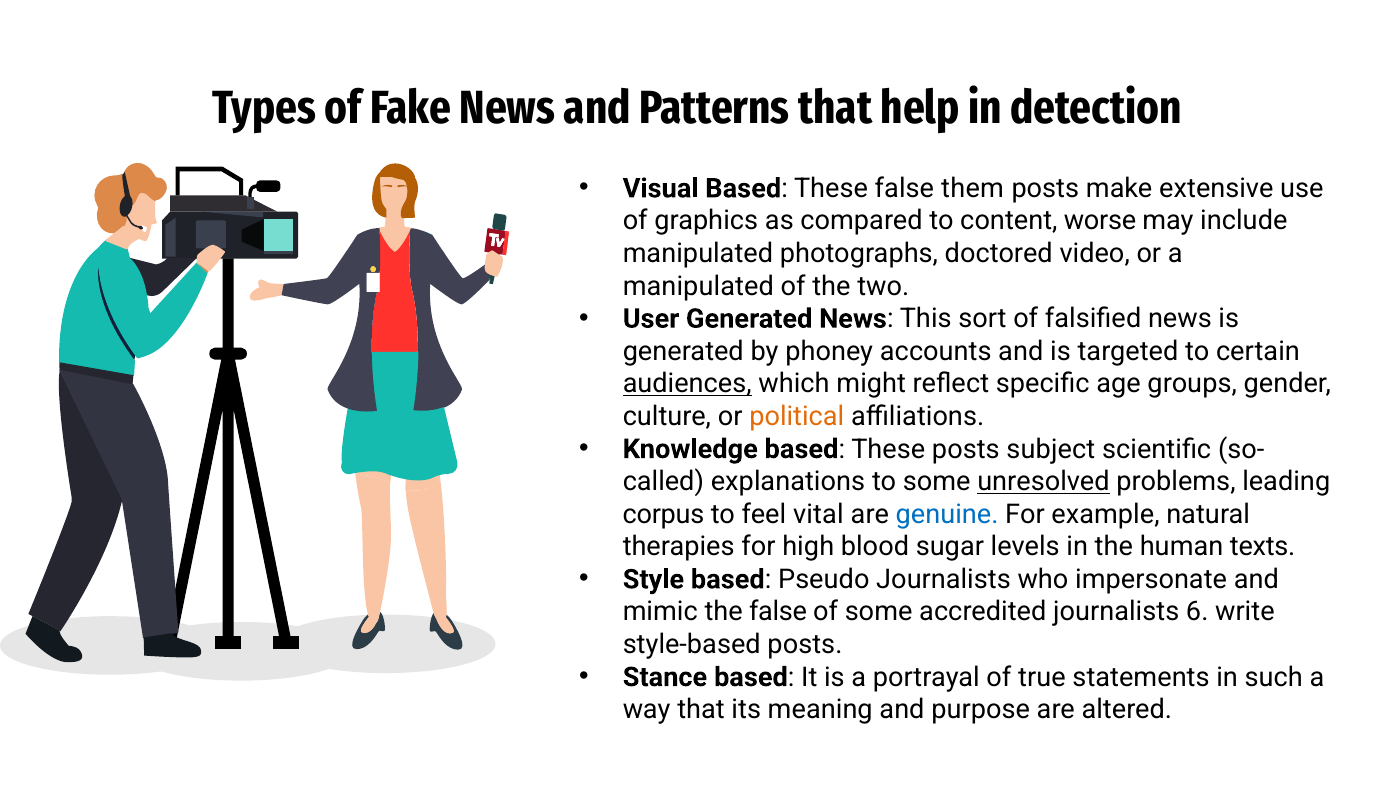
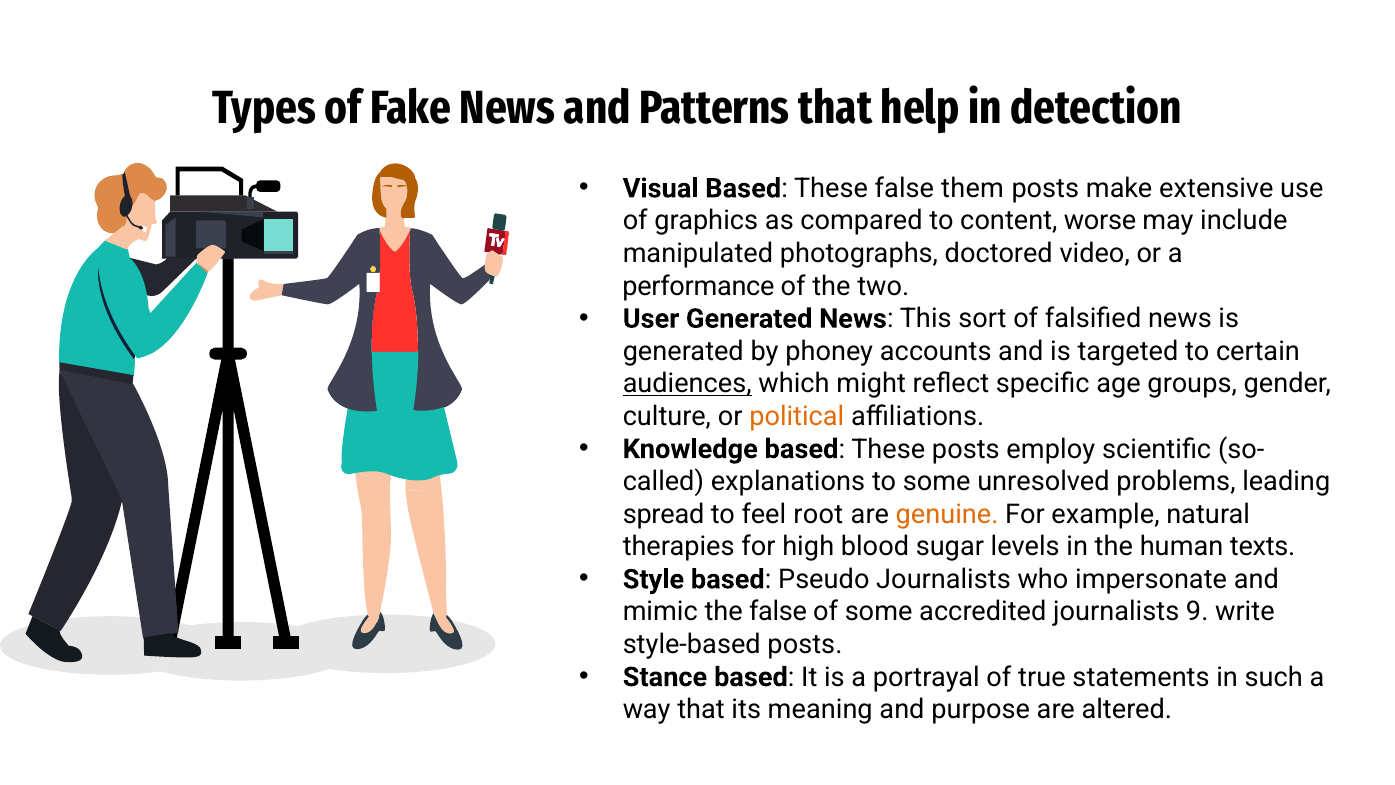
manipulated at (698, 286): manipulated -> performance
subject: subject -> employ
unresolved underline: present -> none
corpus: corpus -> spread
vital: vital -> root
genuine colour: blue -> orange
6: 6 -> 9
